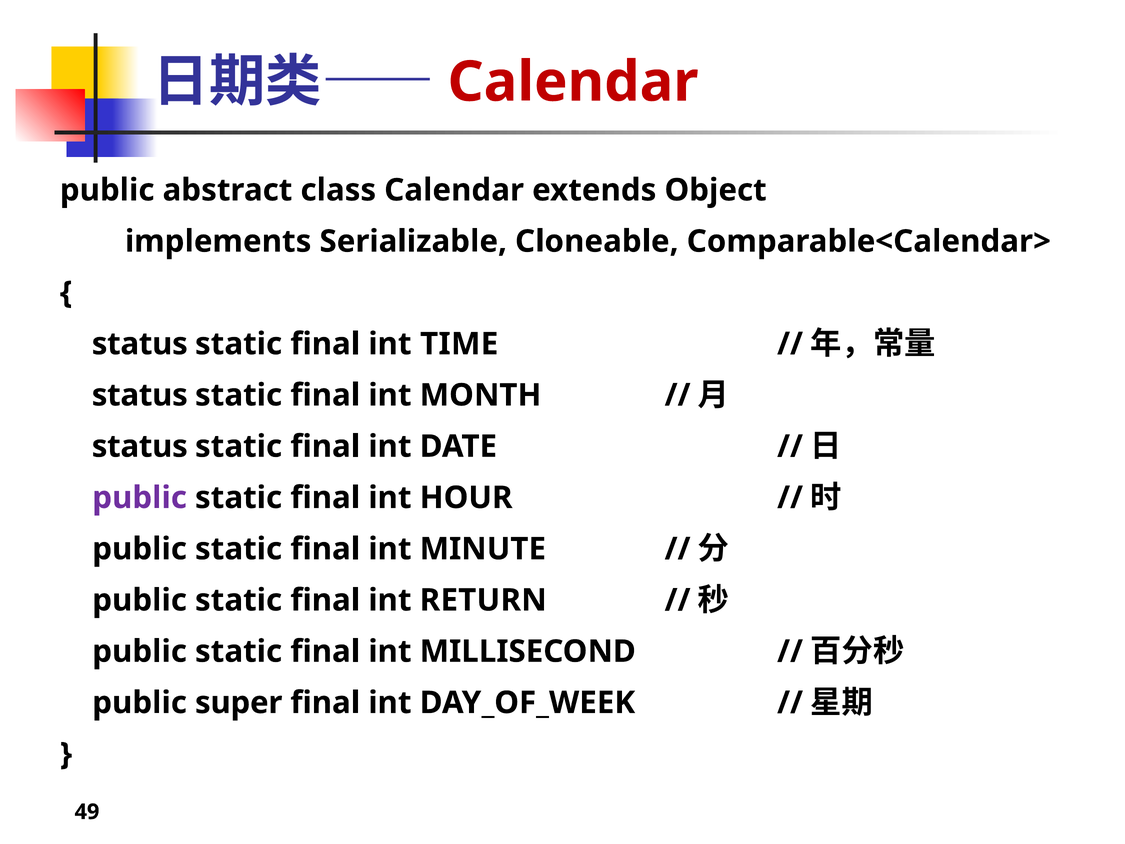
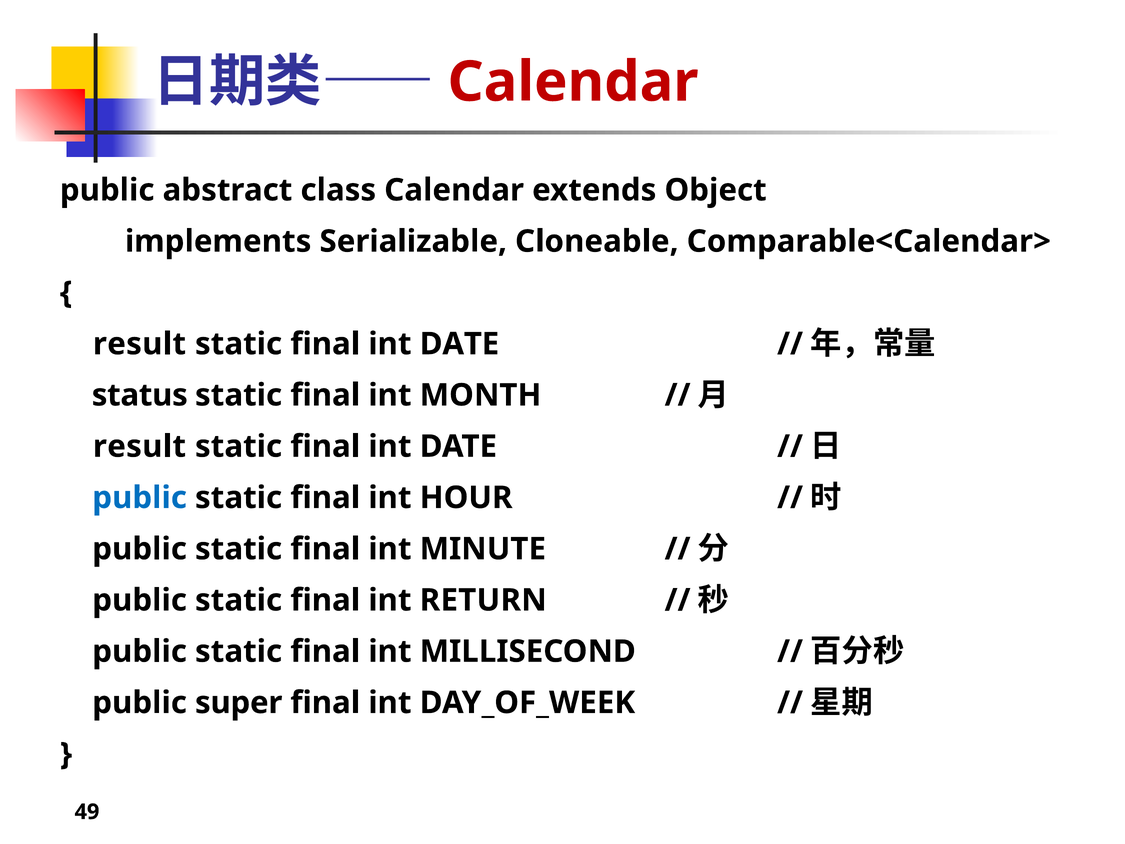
status at (140, 344): status -> result
TIME at (459, 344): TIME -> DATE
status at (140, 446): status -> result
public at (140, 498) colour: purple -> blue
